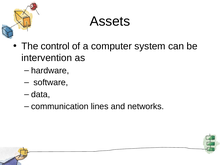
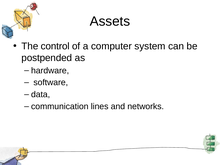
intervention: intervention -> postpended
